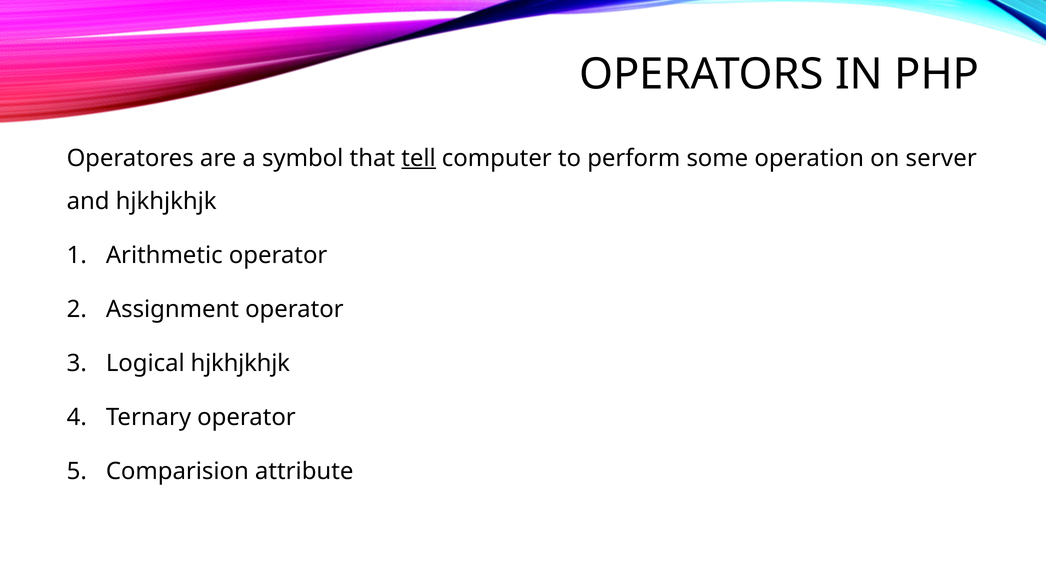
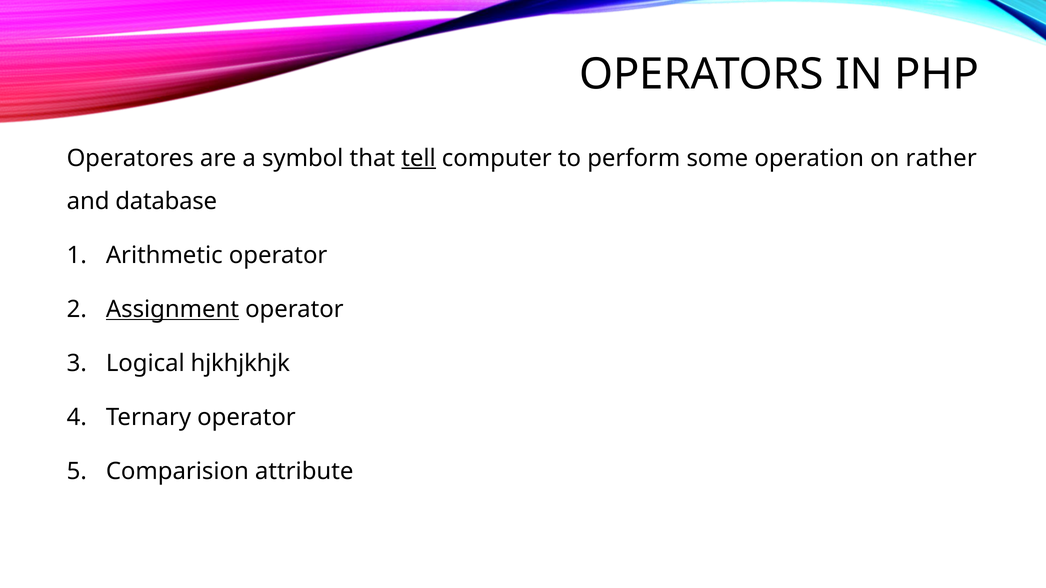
server: server -> rather
and hjkhjkhjk: hjkhjkhjk -> database
Assignment underline: none -> present
